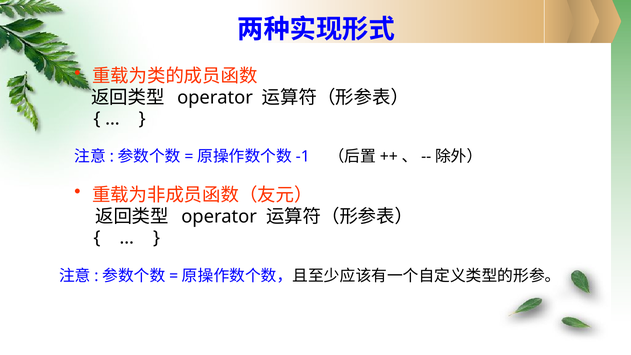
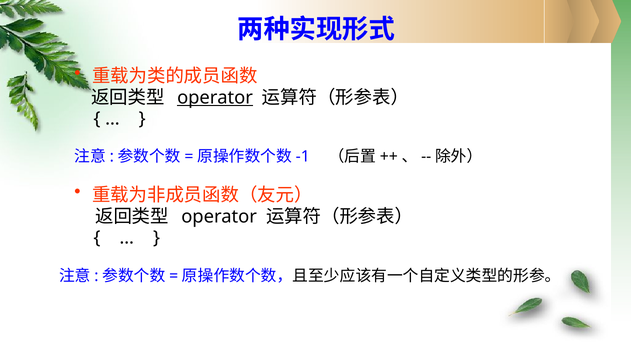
operator at (215, 97) underline: none -> present
